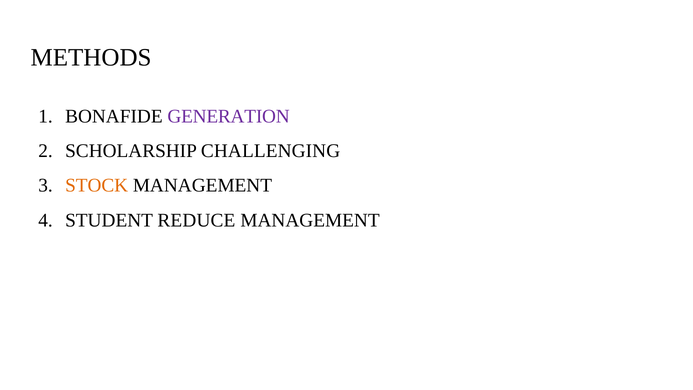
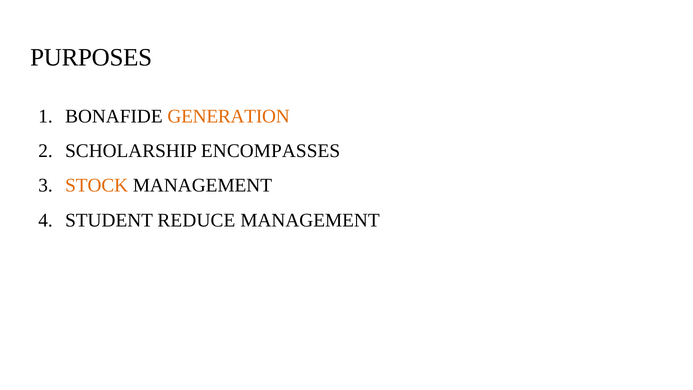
METHODS: METHODS -> PURPOSES
GENERATION colour: purple -> orange
CHALLENGING: CHALLENGING -> ENCOMPASSES
